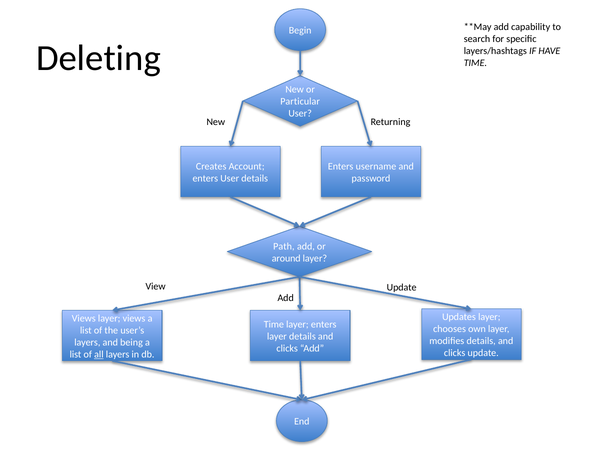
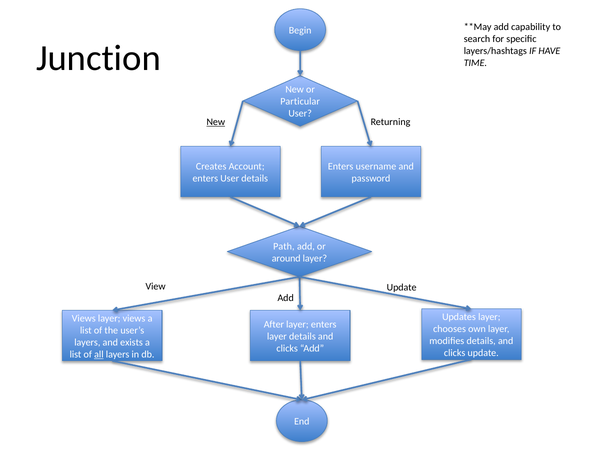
Deleting: Deleting -> Junction
New at (216, 122) underline: none -> present
Time at (274, 324): Time -> After
being: being -> exists
